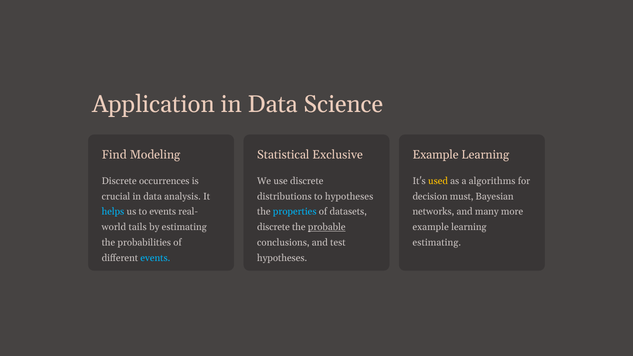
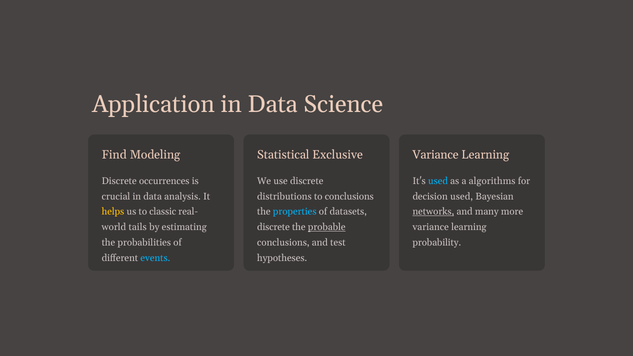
Example at (436, 155): Example -> Variance
used at (438, 181) colour: yellow -> light blue
to hypotheses: hypotheses -> conclusions
decision must: must -> used
helps colour: light blue -> yellow
to events: events -> classic
networks underline: none -> present
example at (431, 227): example -> variance
estimating at (437, 243): estimating -> probability
